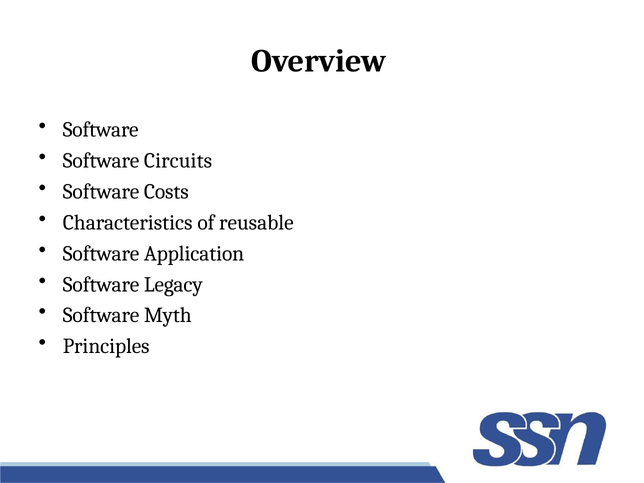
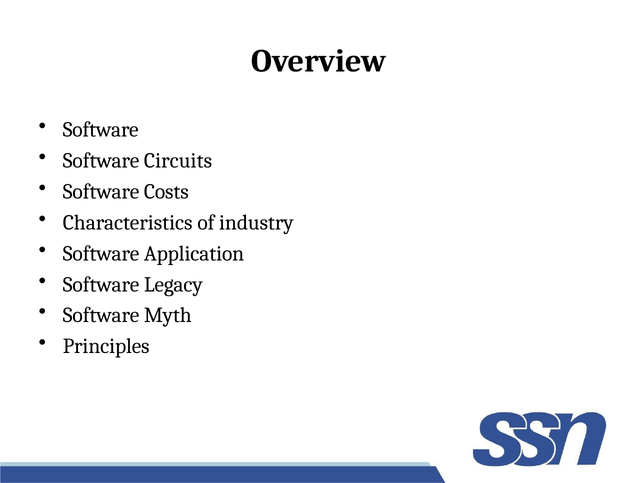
reusable: reusable -> industry
